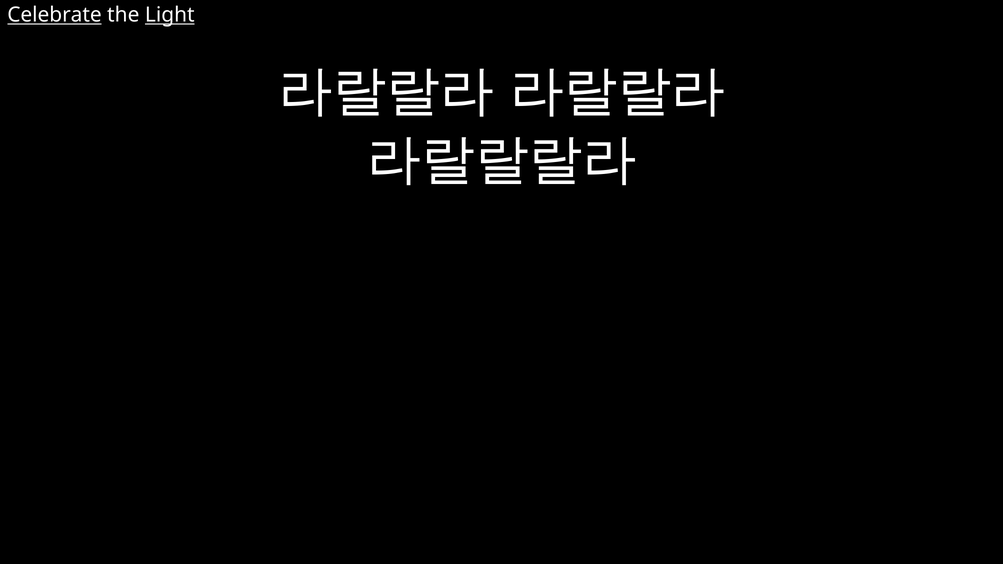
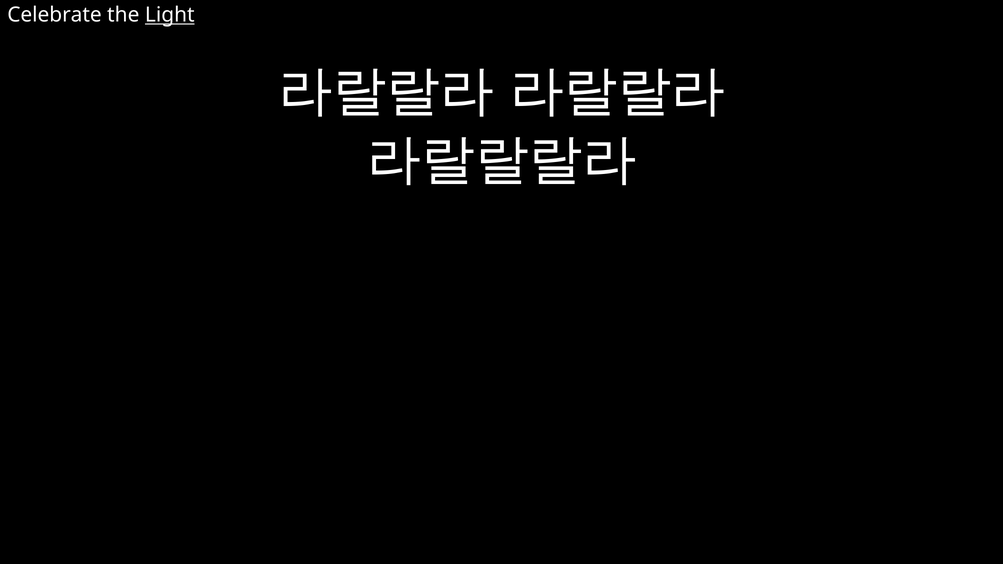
Celebrate underline: present -> none
